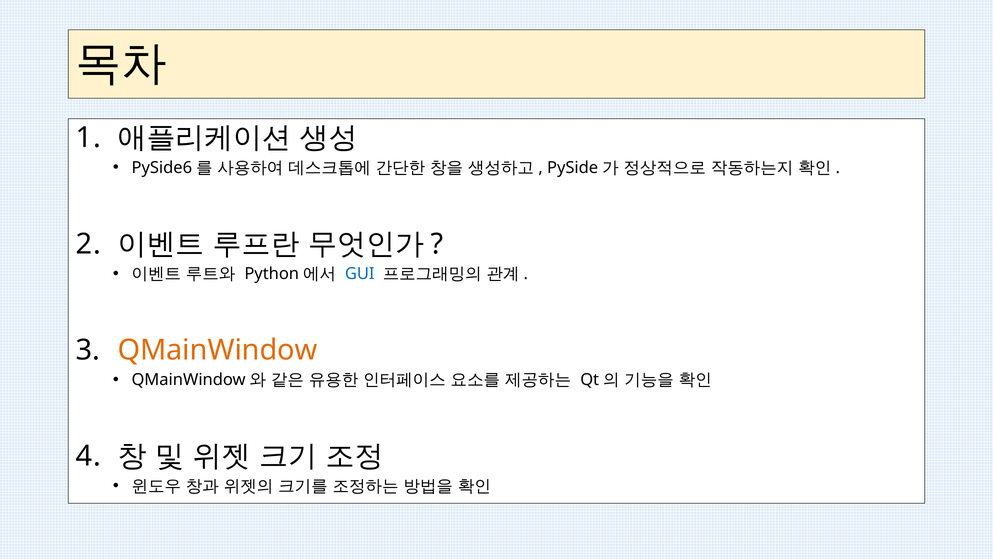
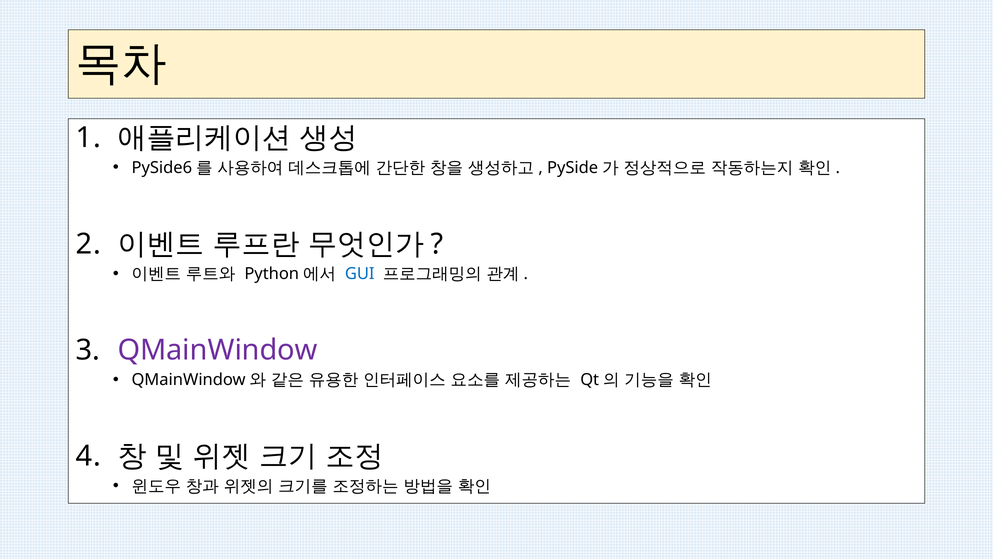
QMainWindow colour: orange -> purple
